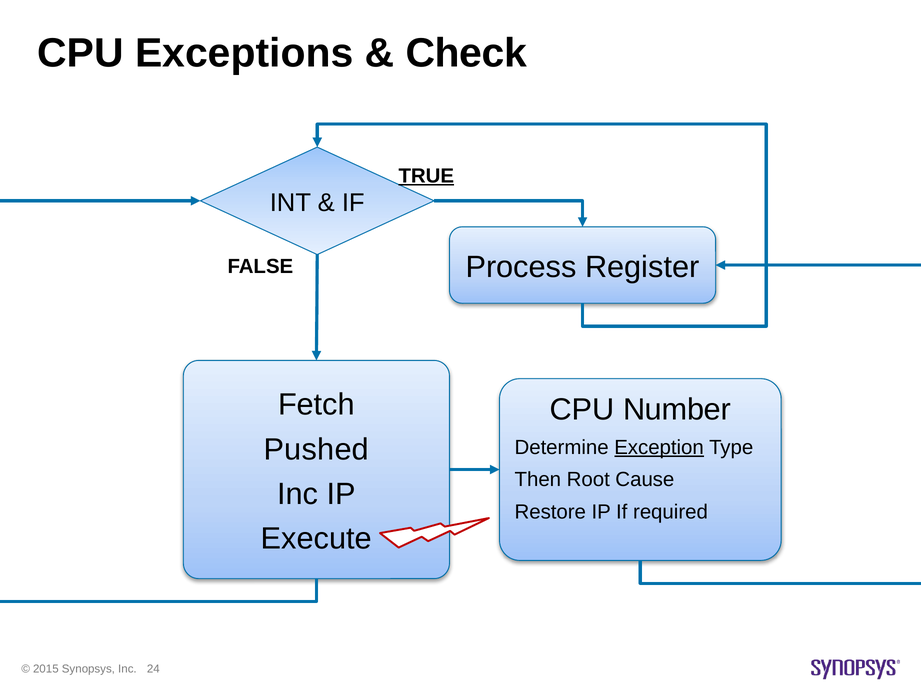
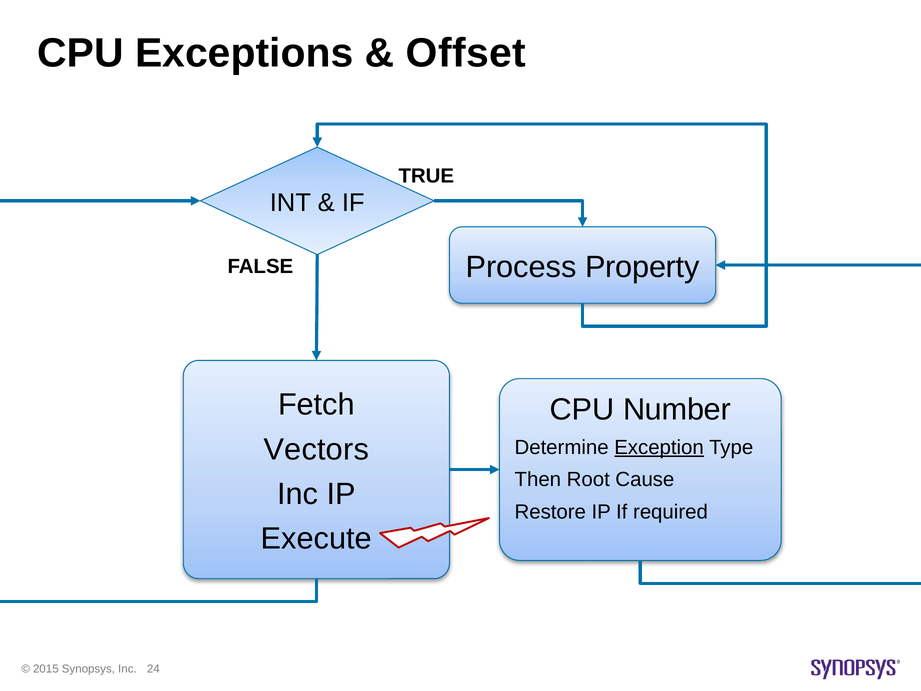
Check: Check -> Offset
TRUE underline: present -> none
Register: Register -> Property
Pushed: Pushed -> Vectors
